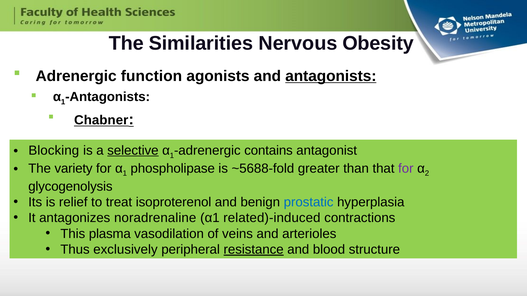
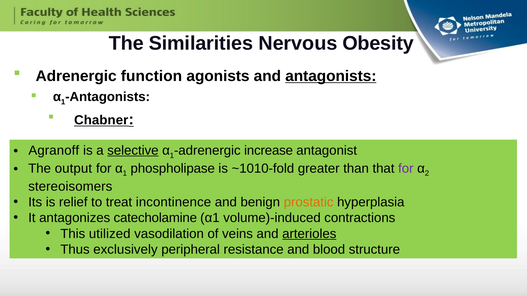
Blocking: Blocking -> Agranoff
contains: contains -> increase
variety: variety -> output
~5688-fold: ~5688-fold -> ~1010-fold
glycogenolysis: glycogenolysis -> stereoisomers
isoproterenol: isoproterenol -> incontinence
prostatic colour: blue -> orange
noradrenaline: noradrenaline -> catecholamine
related)-induced: related)-induced -> volume)-induced
plasma: plasma -> utilized
arterioles underline: none -> present
resistance underline: present -> none
